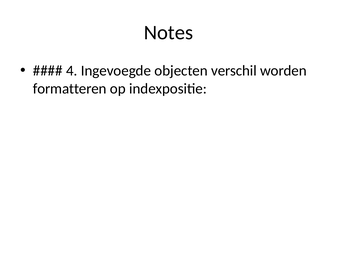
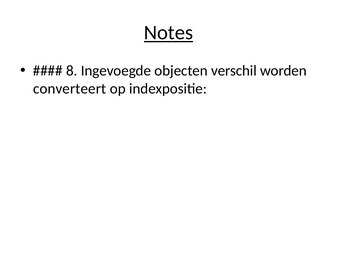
Notes underline: none -> present
4: 4 -> 8
formatteren: formatteren -> converteert
